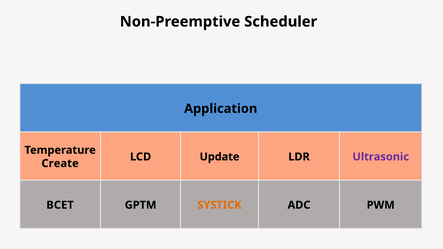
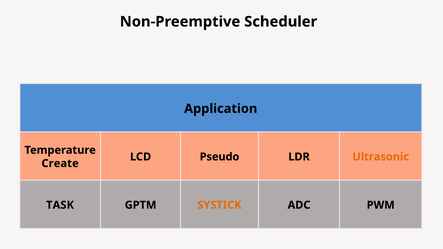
Update: Update -> Pseudo
Ultrasonic colour: purple -> orange
BCET: BCET -> TASK
